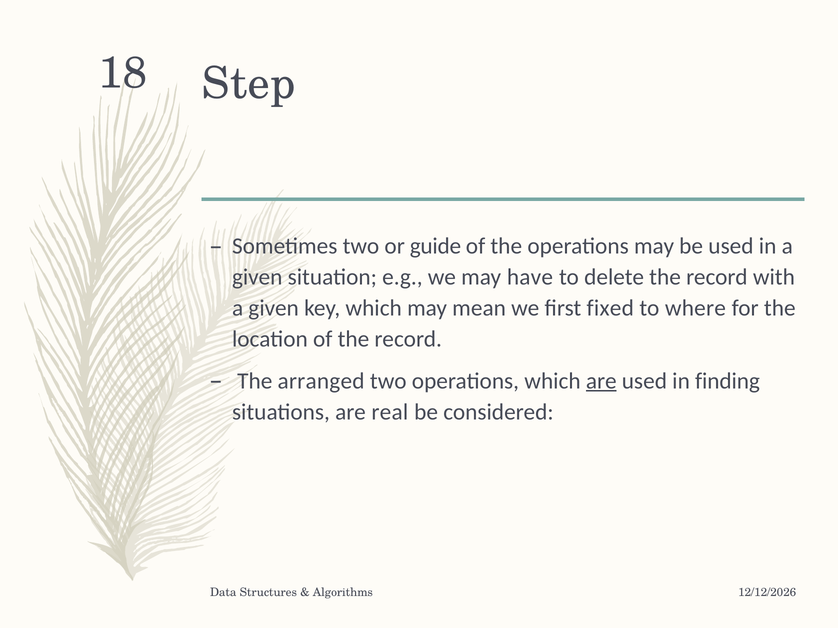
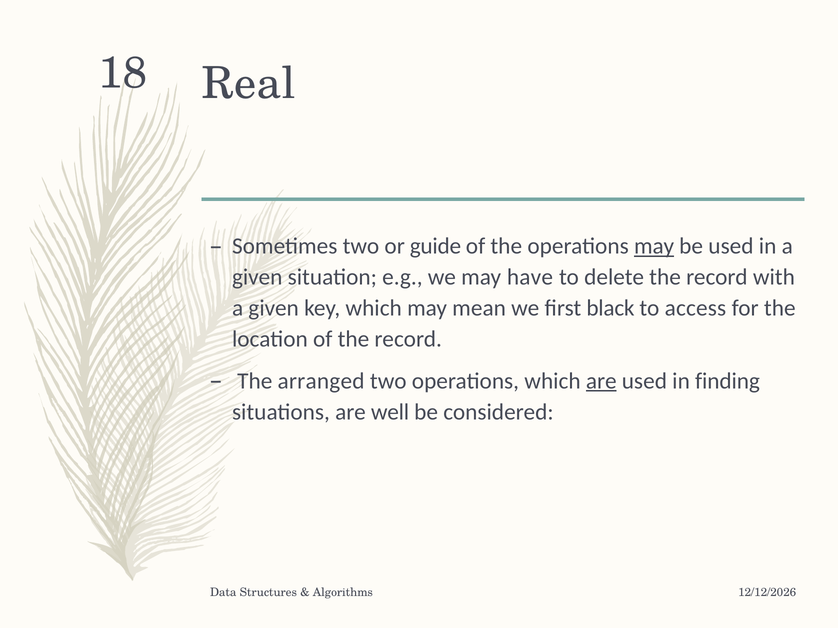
Step: Step -> Real
may at (654, 246) underline: none -> present
fixed: fixed -> black
where: where -> access
real: real -> well
